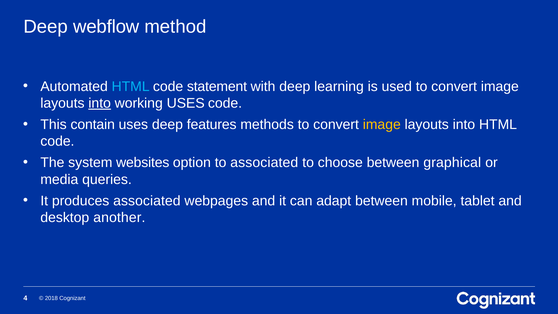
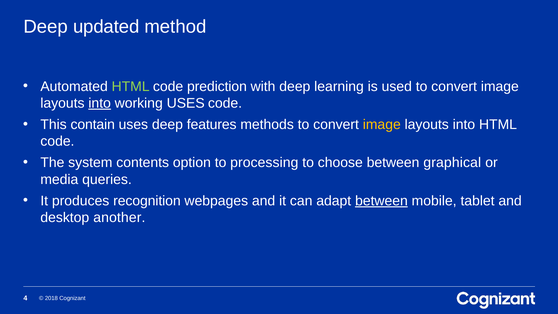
webflow: webflow -> updated
HTML at (131, 86) colour: light blue -> light green
statement: statement -> prediction
websites: websites -> contents
to associated: associated -> processing
produces associated: associated -> recognition
between at (381, 201) underline: none -> present
